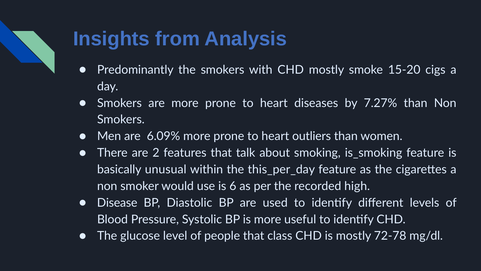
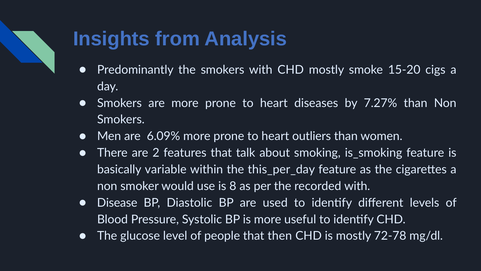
unusual: unusual -> variable
6: 6 -> 8
recorded high: high -> with
class: class -> then
